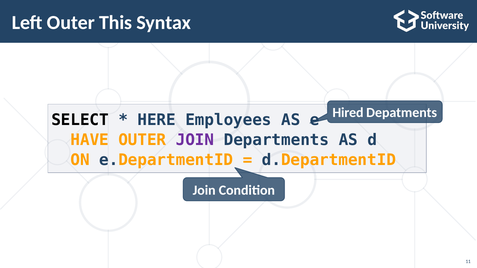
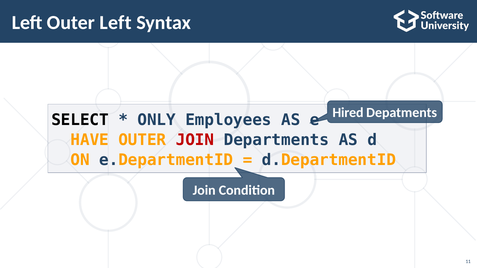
Outer This: This -> Left
HERE: HERE -> ONLY
JOIN at (195, 140) colour: purple -> red
